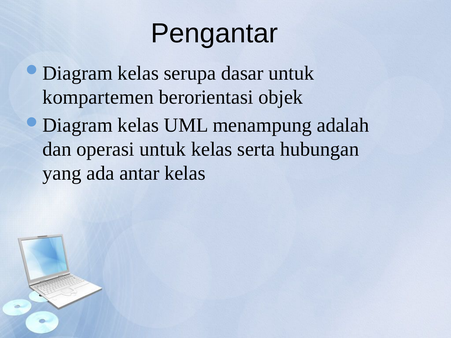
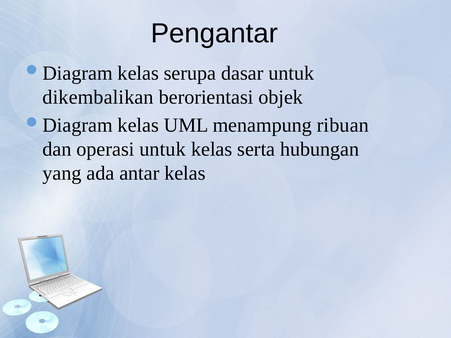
kompartemen: kompartemen -> dikembalikan
adalah: adalah -> ribuan
